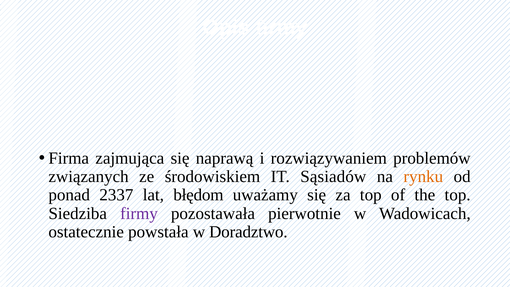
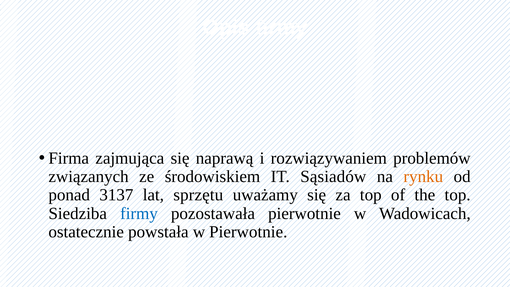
2337: 2337 -> 3137
błędom: błędom -> sprzętu
firmy at (139, 213) colour: purple -> blue
w Doradztwo: Doradztwo -> Pierwotnie
